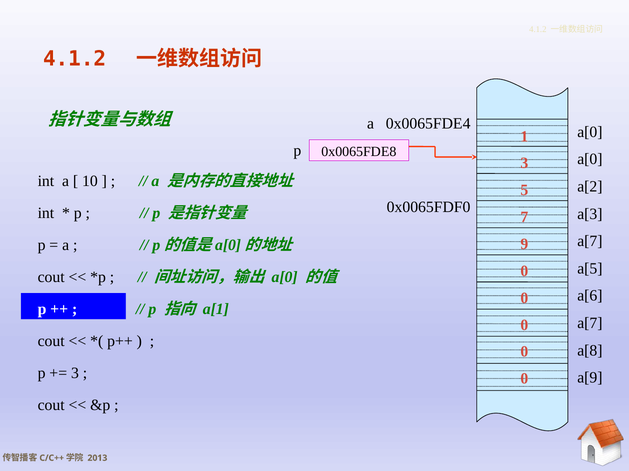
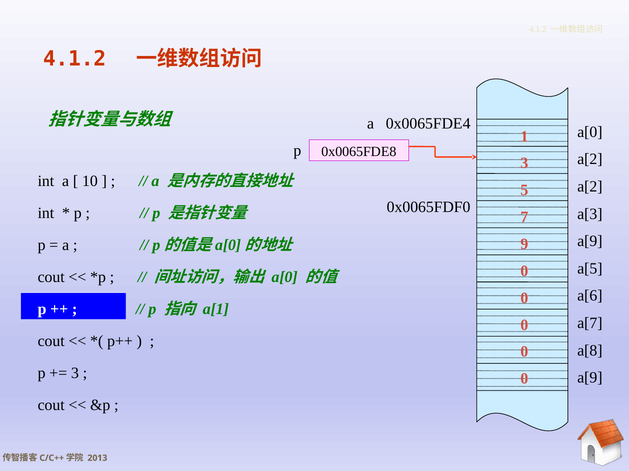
a[0 at (590, 160): a[0 -> a[2
a[7 at (590, 242): a[7 -> a[9
